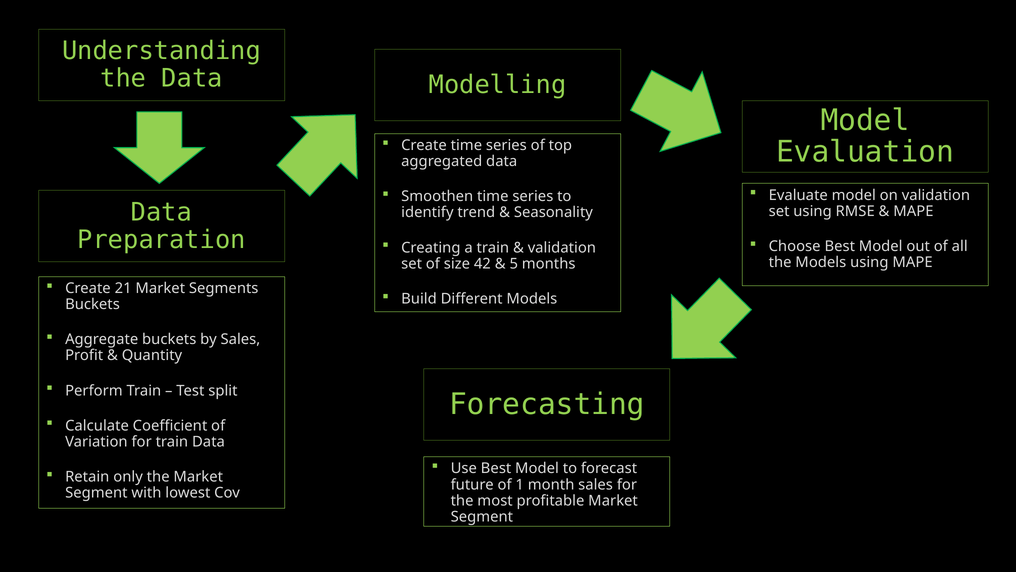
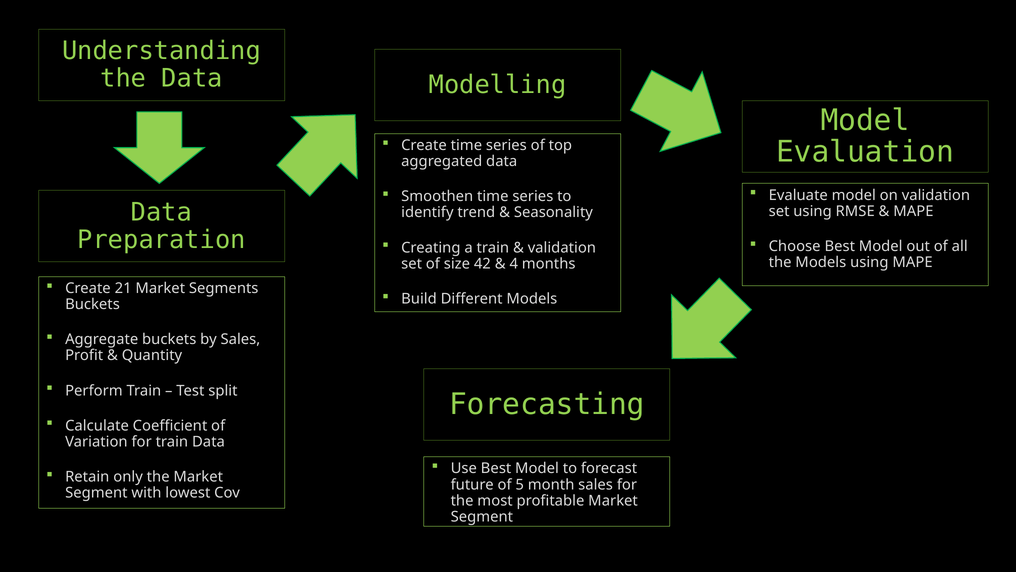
5: 5 -> 4
1: 1 -> 5
